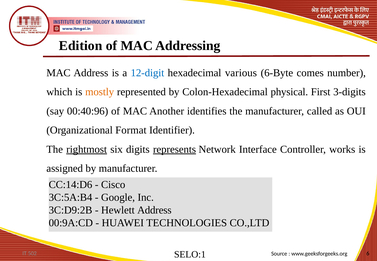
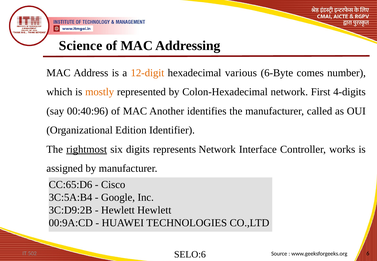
Edition: Edition -> Science
12-digit colour: blue -> orange
Colon-Hexadecimal physical: physical -> network
3-digits: 3-digits -> 4-digits
Format: Format -> Edition
represents underline: present -> none
CC:14:D6: CC:14:D6 -> CC:65:D6
Hewlett Address: Address -> Hewlett
SELO:1: SELO:1 -> SELO:6
